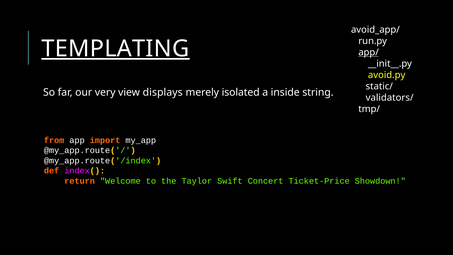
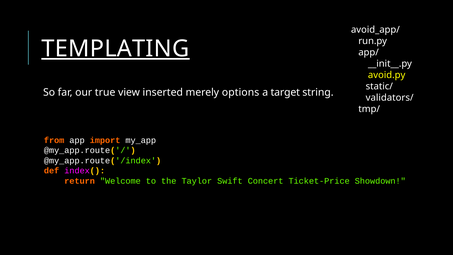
app/ underline: present -> none
very: very -> true
displays: displays -> inserted
isolated: isolated -> options
inside: inside -> target
